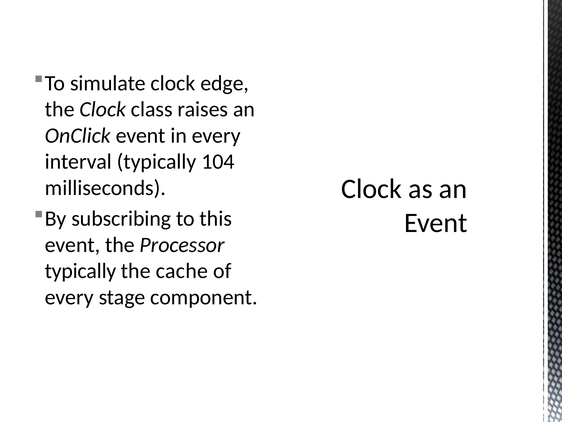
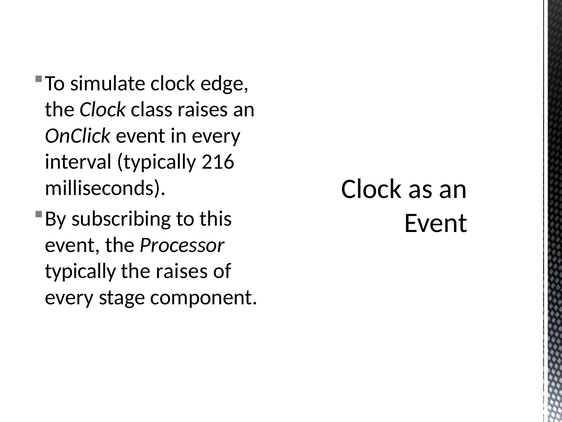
104: 104 -> 216
the cache: cache -> raises
